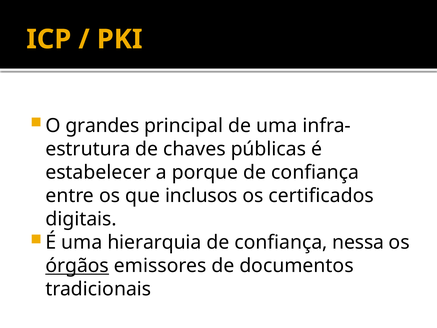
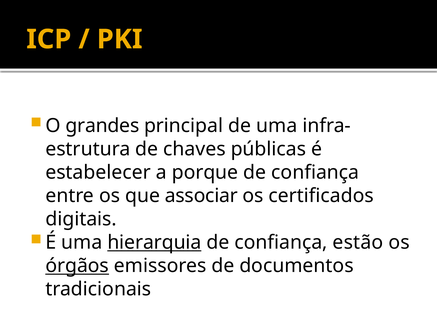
inclusos: inclusos -> associar
hierarquia underline: none -> present
nessa: nessa -> estão
